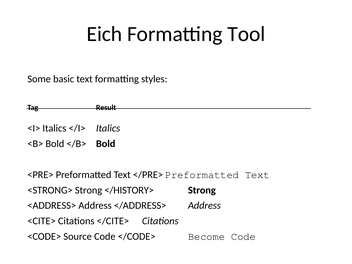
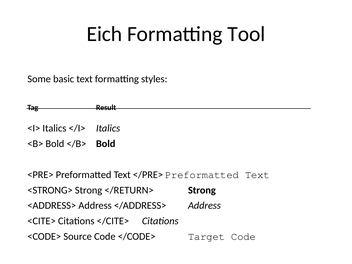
</HISTORY>: </HISTORY> -> </RETURN>
Become: Become -> Target
